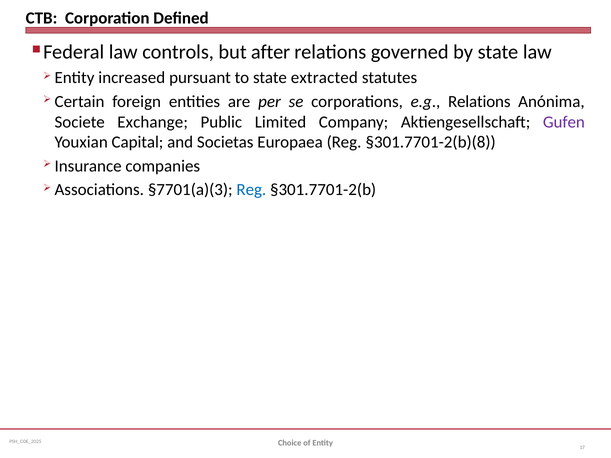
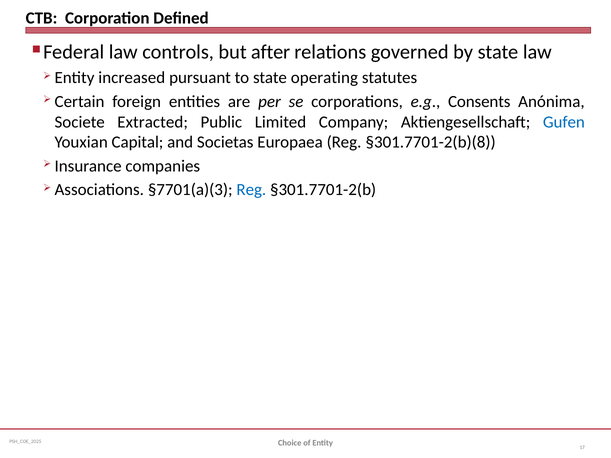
extracted: extracted -> operating
e.g Relations: Relations -> Consents
Exchange: Exchange -> Extracted
Gufen colour: purple -> blue
